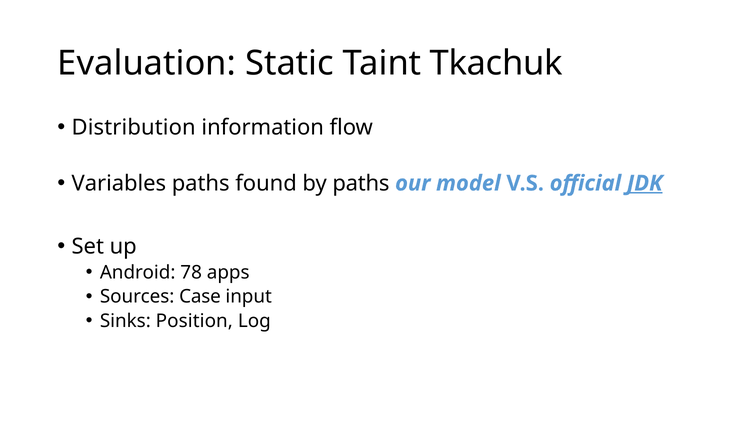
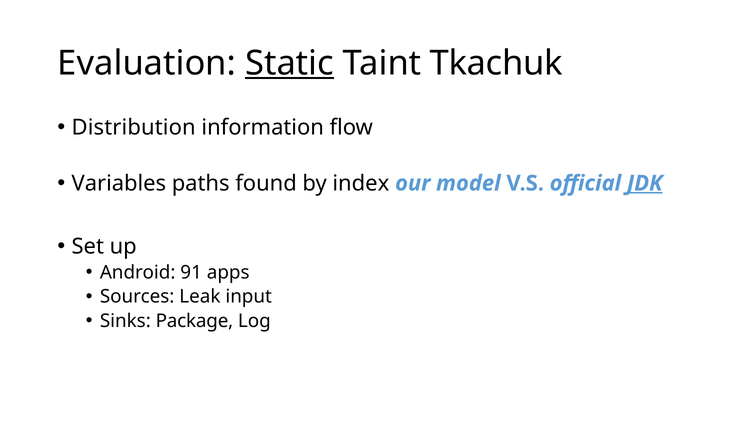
Static underline: none -> present
by paths: paths -> index
78: 78 -> 91
Case: Case -> Leak
Position: Position -> Package
